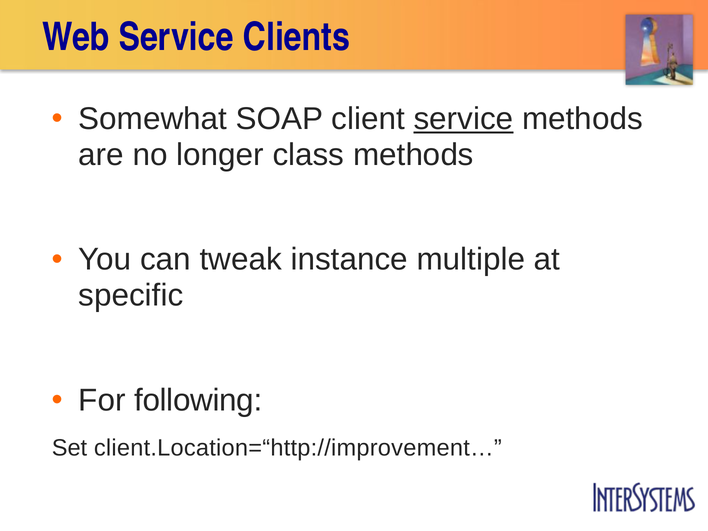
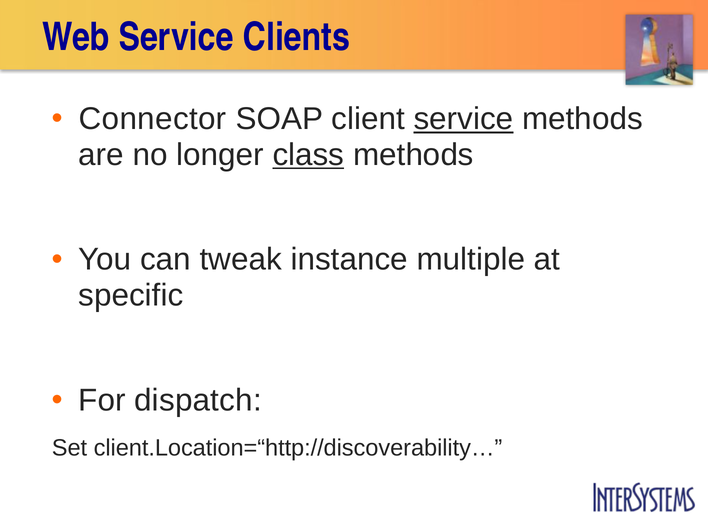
Somewhat: Somewhat -> Connector
class underline: none -> present
following: following -> dispatch
client.Location=“http://improvement…: client.Location=“http://improvement… -> client.Location=“http://discoverability…
